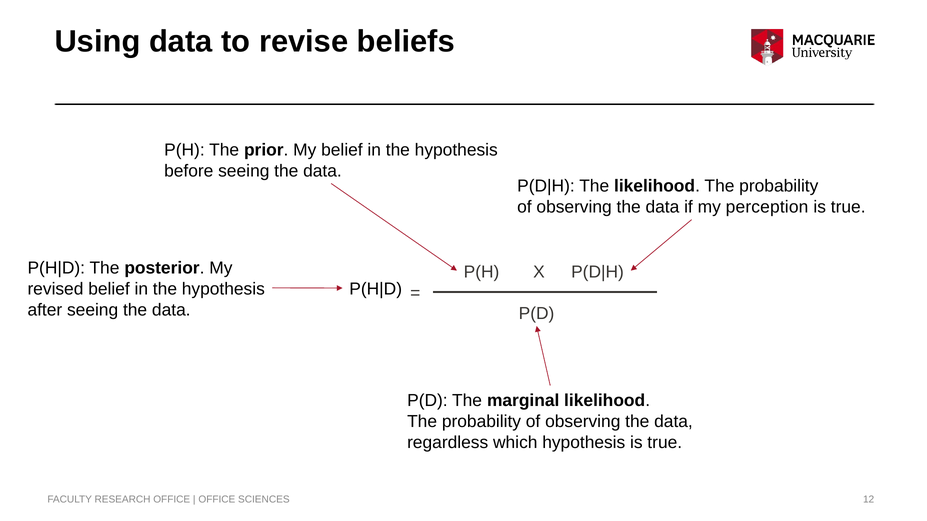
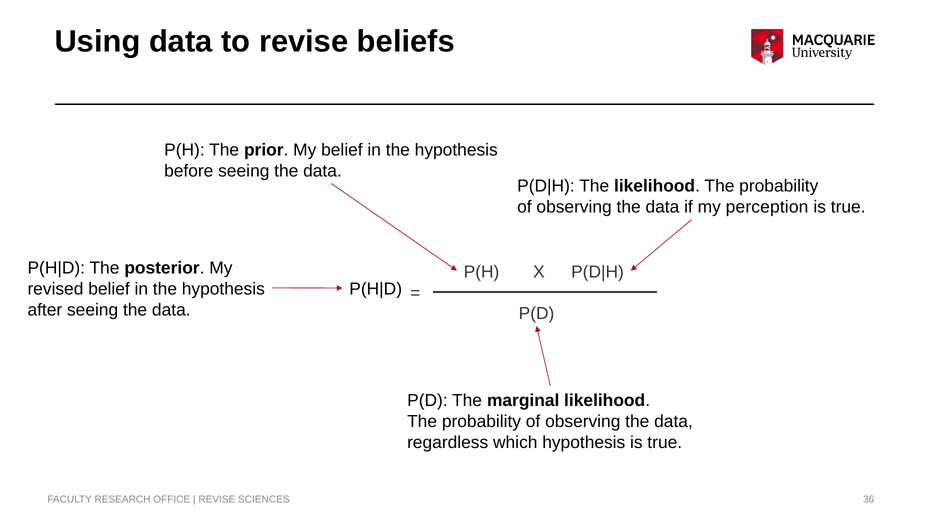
OFFICE at (217, 500): OFFICE -> REVISE
12: 12 -> 36
